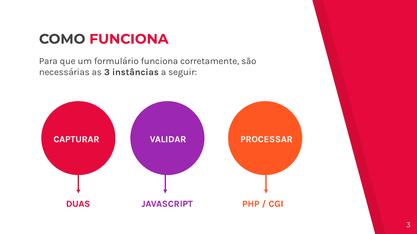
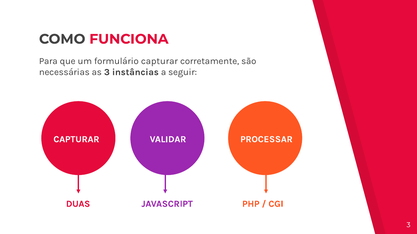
formulário funciona: funciona -> capturar
